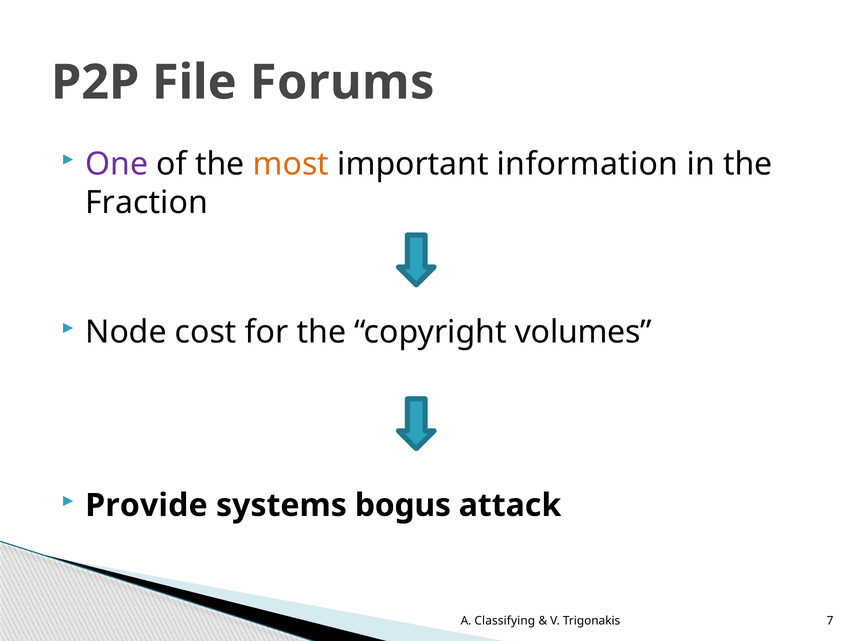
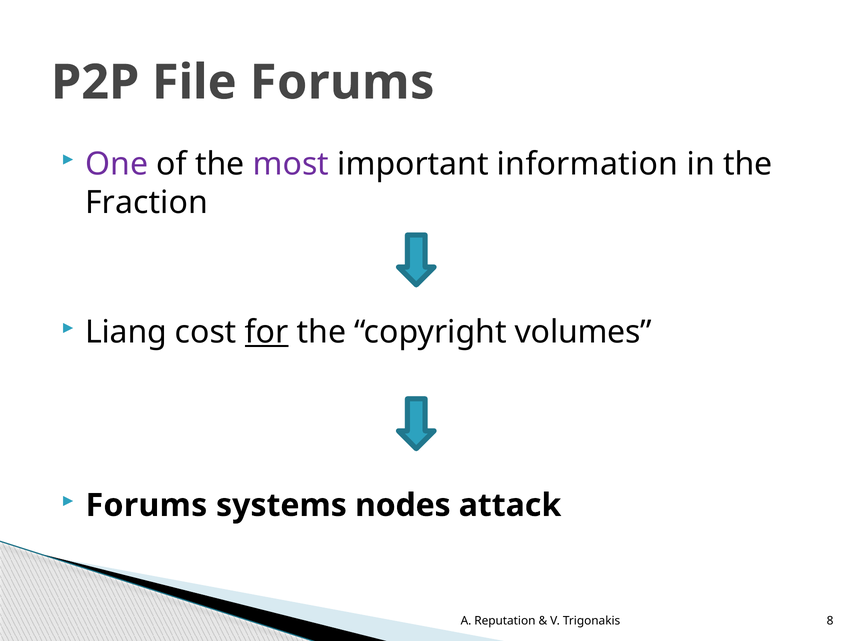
most colour: orange -> purple
Node: Node -> Liang
for underline: none -> present
Provide at (146, 505): Provide -> Forums
bogus: bogus -> nodes
Classifying: Classifying -> Reputation
7: 7 -> 8
